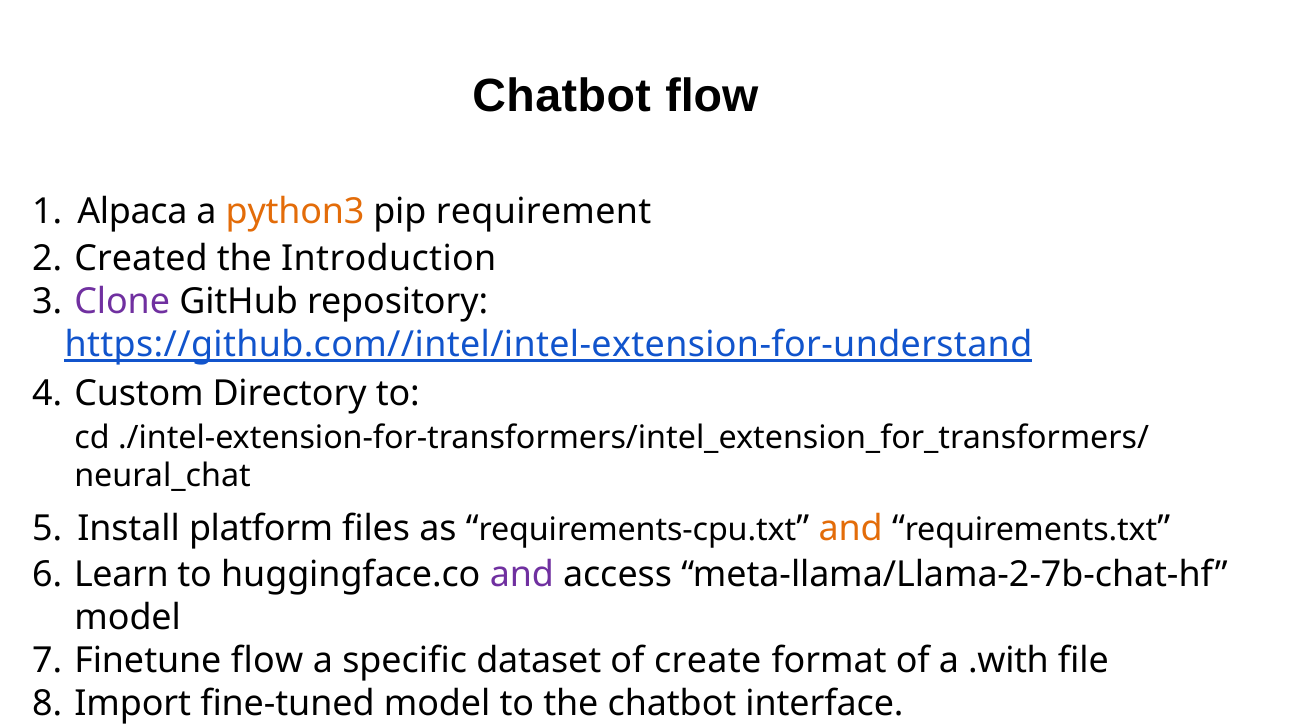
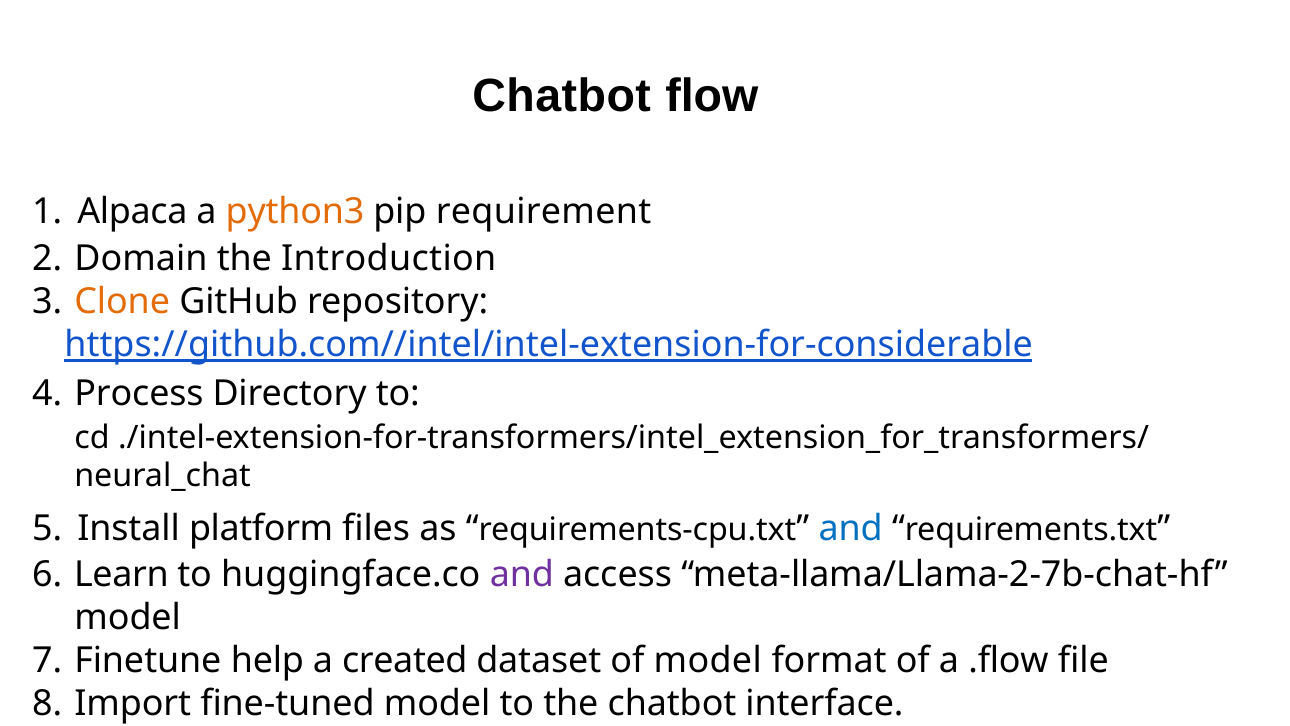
Created: Created -> Domain
Clone colour: purple -> orange
https://github.com//intel/intel-extension-for-understand: https://github.com//intel/intel-extension-for-understand -> https://github.com//intel/intel-extension-for-considerable
Custom: Custom -> Process
and at (851, 528) colour: orange -> blue
Finetune flow: flow -> help
specific: specific -> created
of create: create -> model
.with: .with -> .flow
